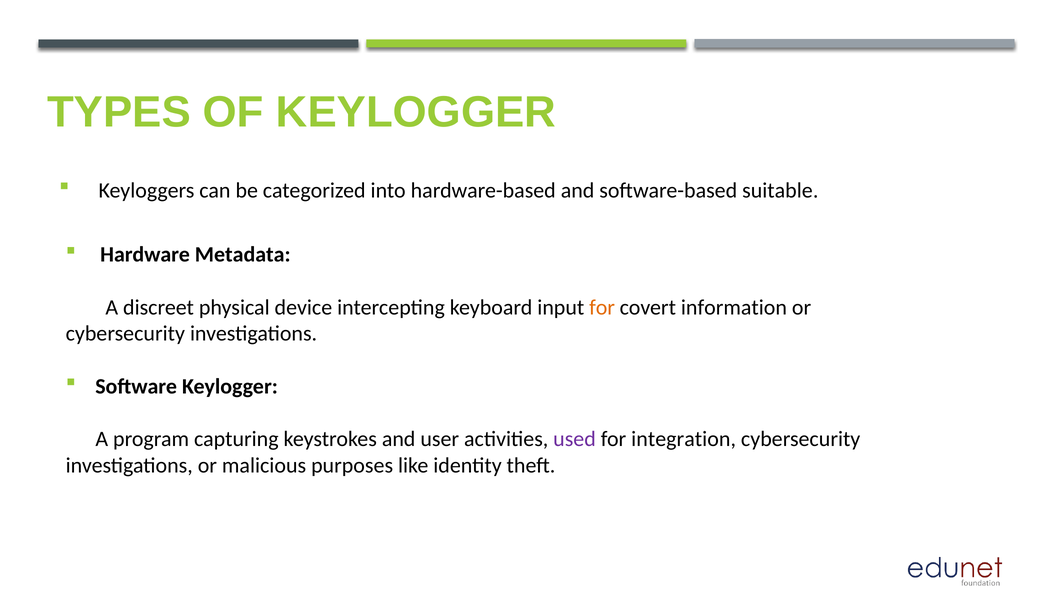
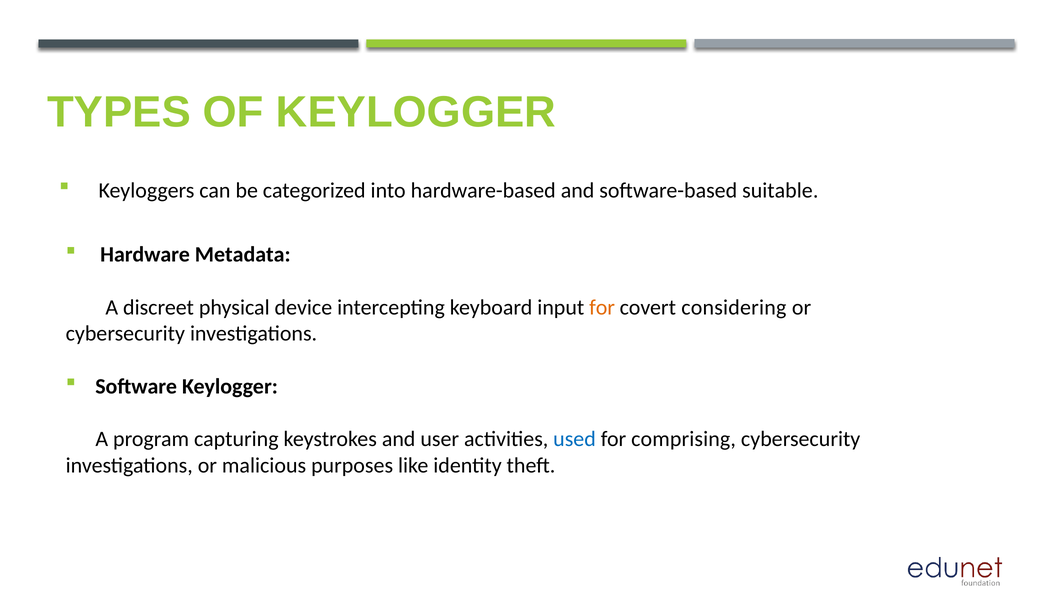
information: information -> considering
used colour: purple -> blue
integration: integration -> comprising
